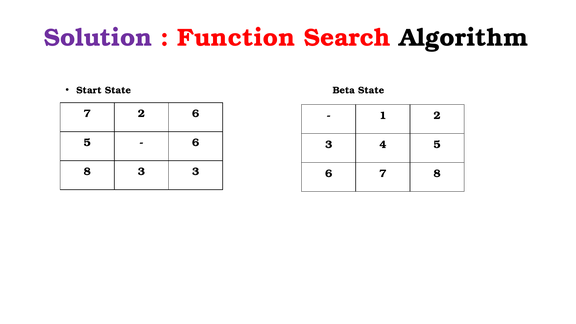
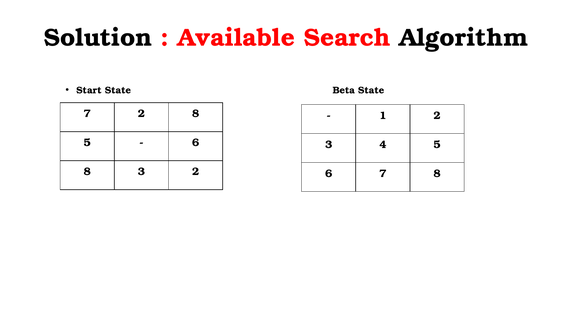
Solution colour: purple -> black
Function: Function -> Available
2 6: 6 -> 8
3 3: 3 -> 2
